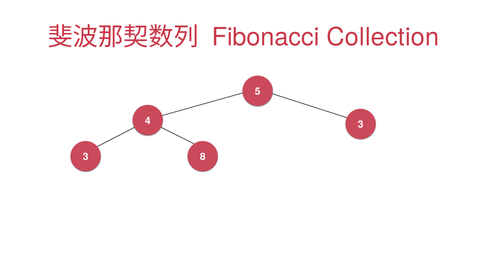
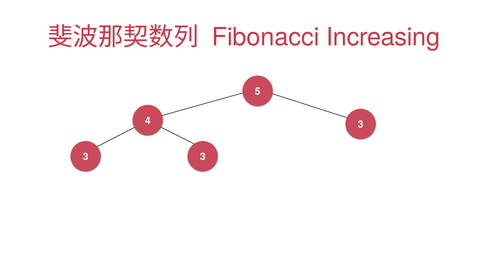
Collection: Collection -> Increasing
3 8: 8 -> 3
